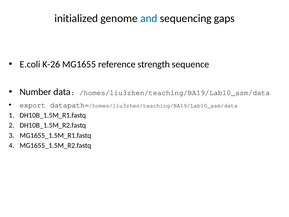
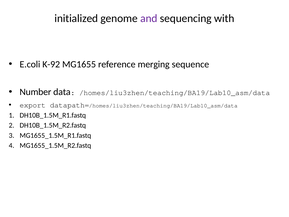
and colour: blue -> purple
gaps: gaps -> with
K-26: K-26 -> K-92
strength: strength -> merging
